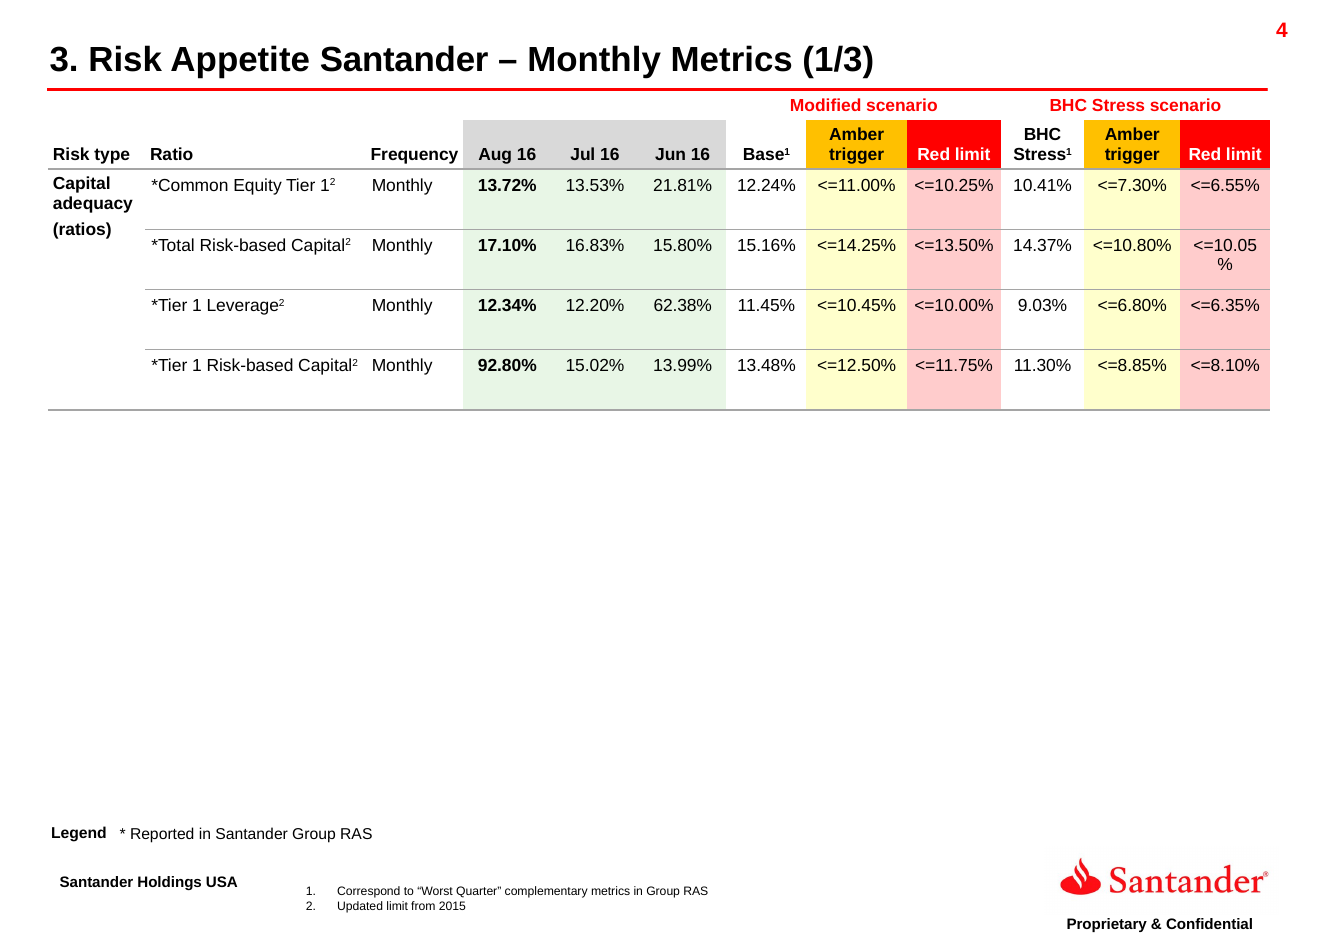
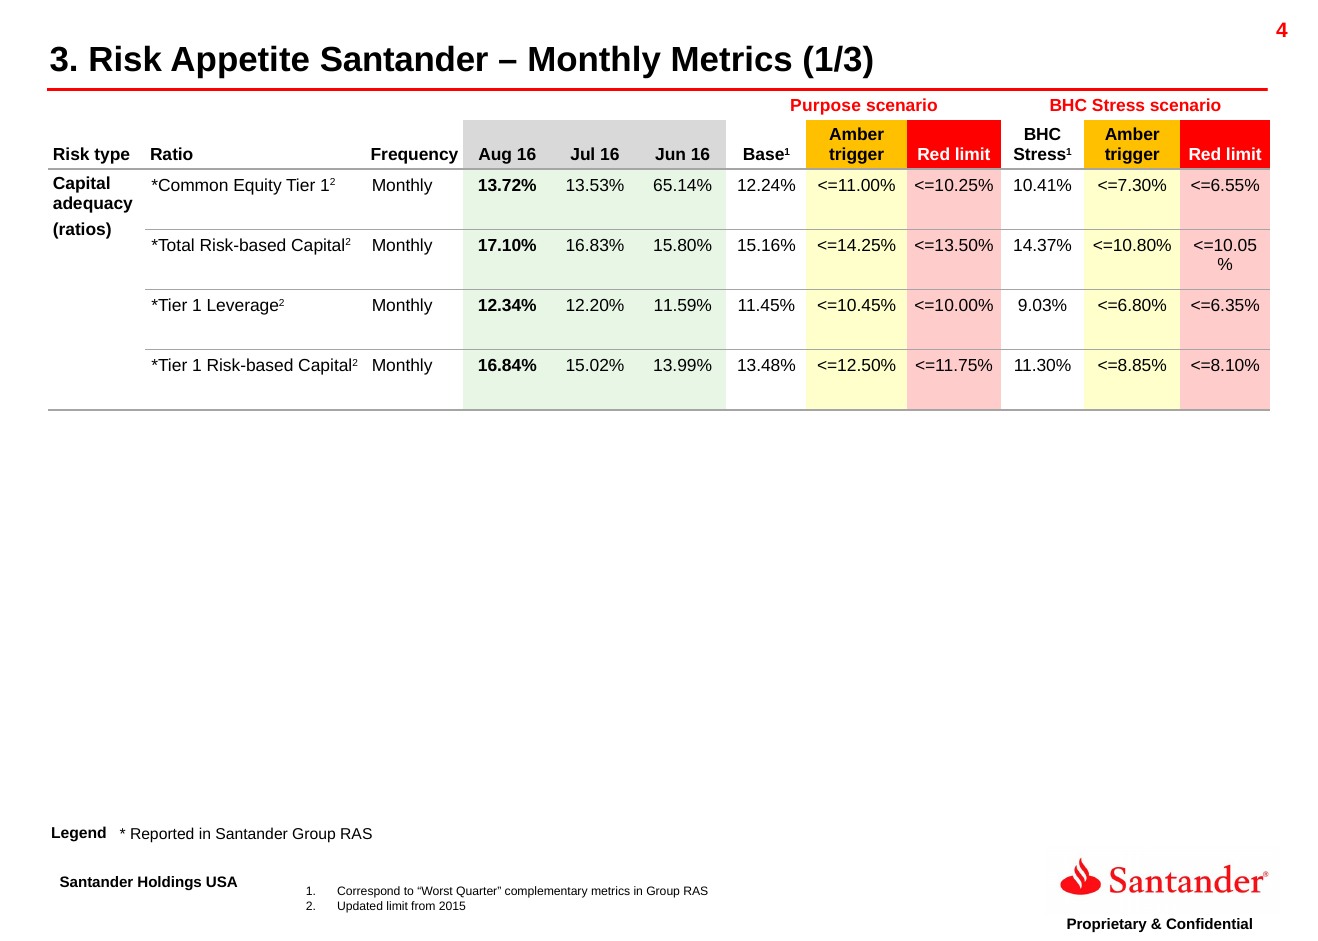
Modified: Modified -> Purpose
21.81%: 21.81% -> 65.14%
62.38%: 62.38% -> 11.59%
92.80%: 92.80% -> 16.84%
